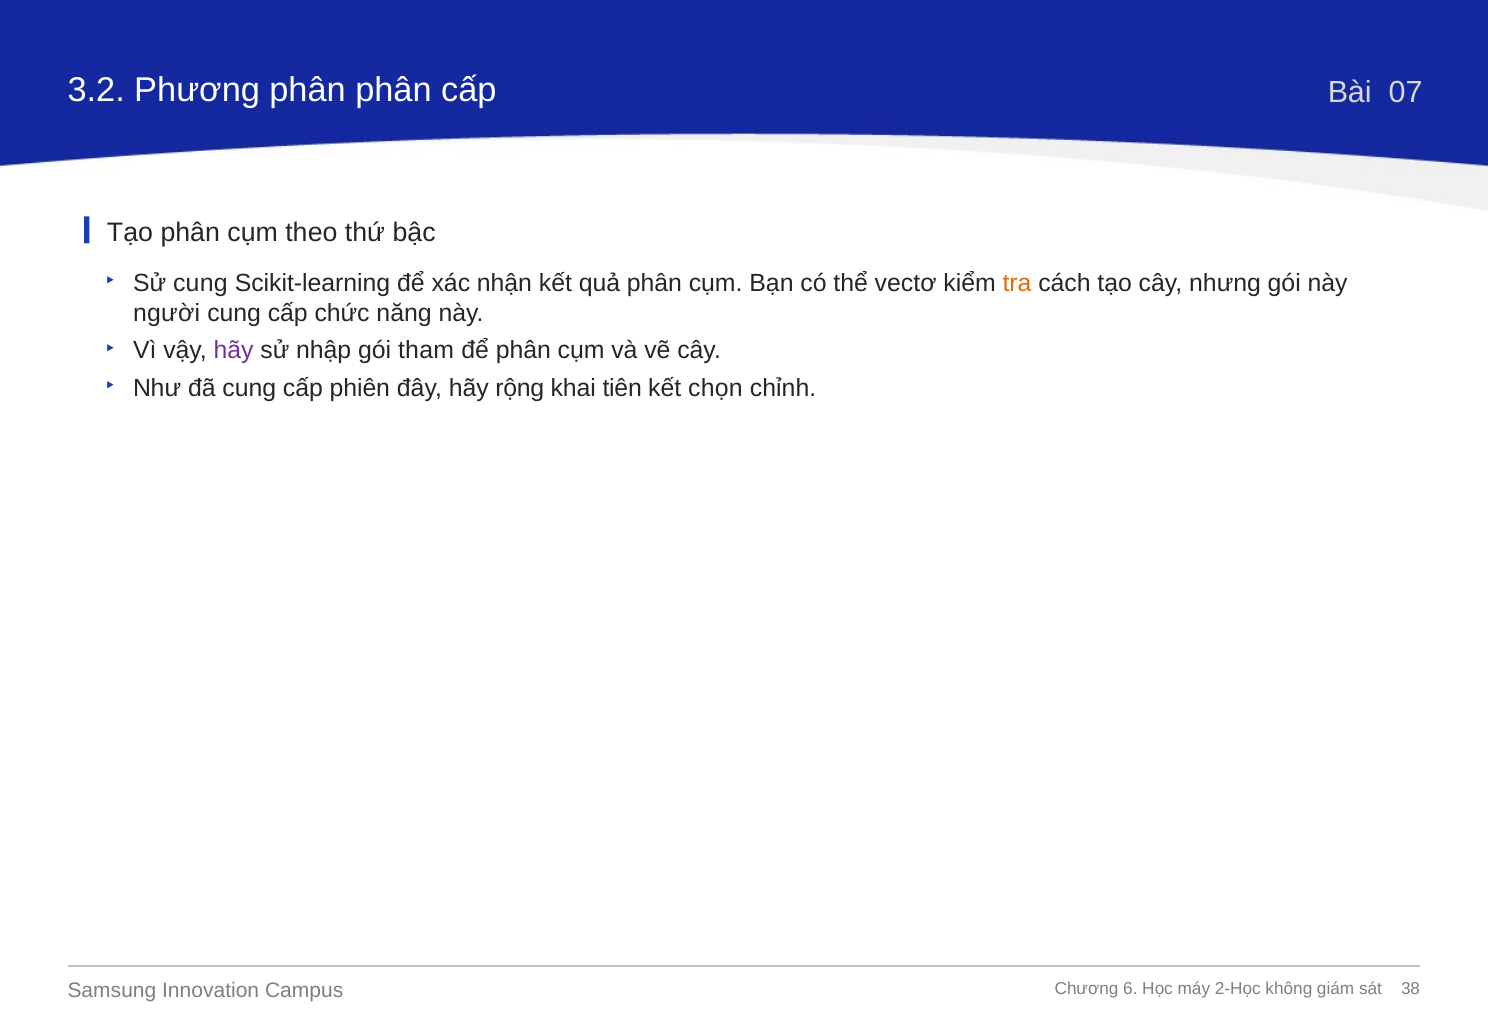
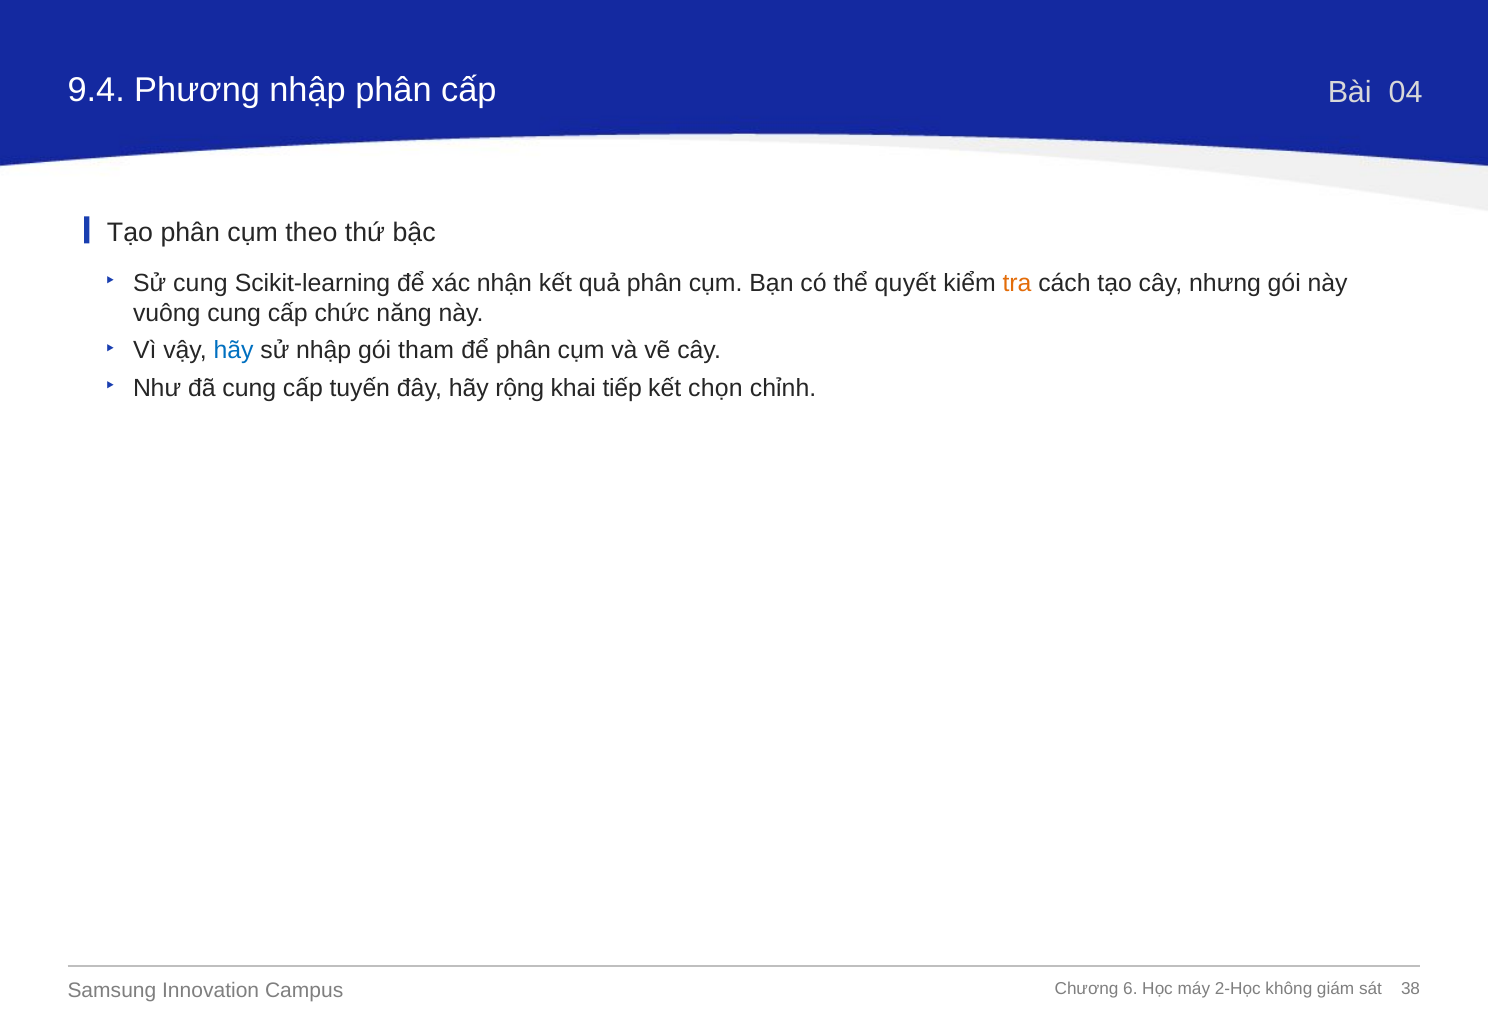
3.2: 3.2 -> 9.4
Phương phân: phân -> nhập
07: 07 -> 04
vectơ: vectơ -> quyết
người: người -> vuông
hãy at (234, 350) colour: purple -> blue
phiên: phiên -> tuyến
tiên: tiên -> tiếp
